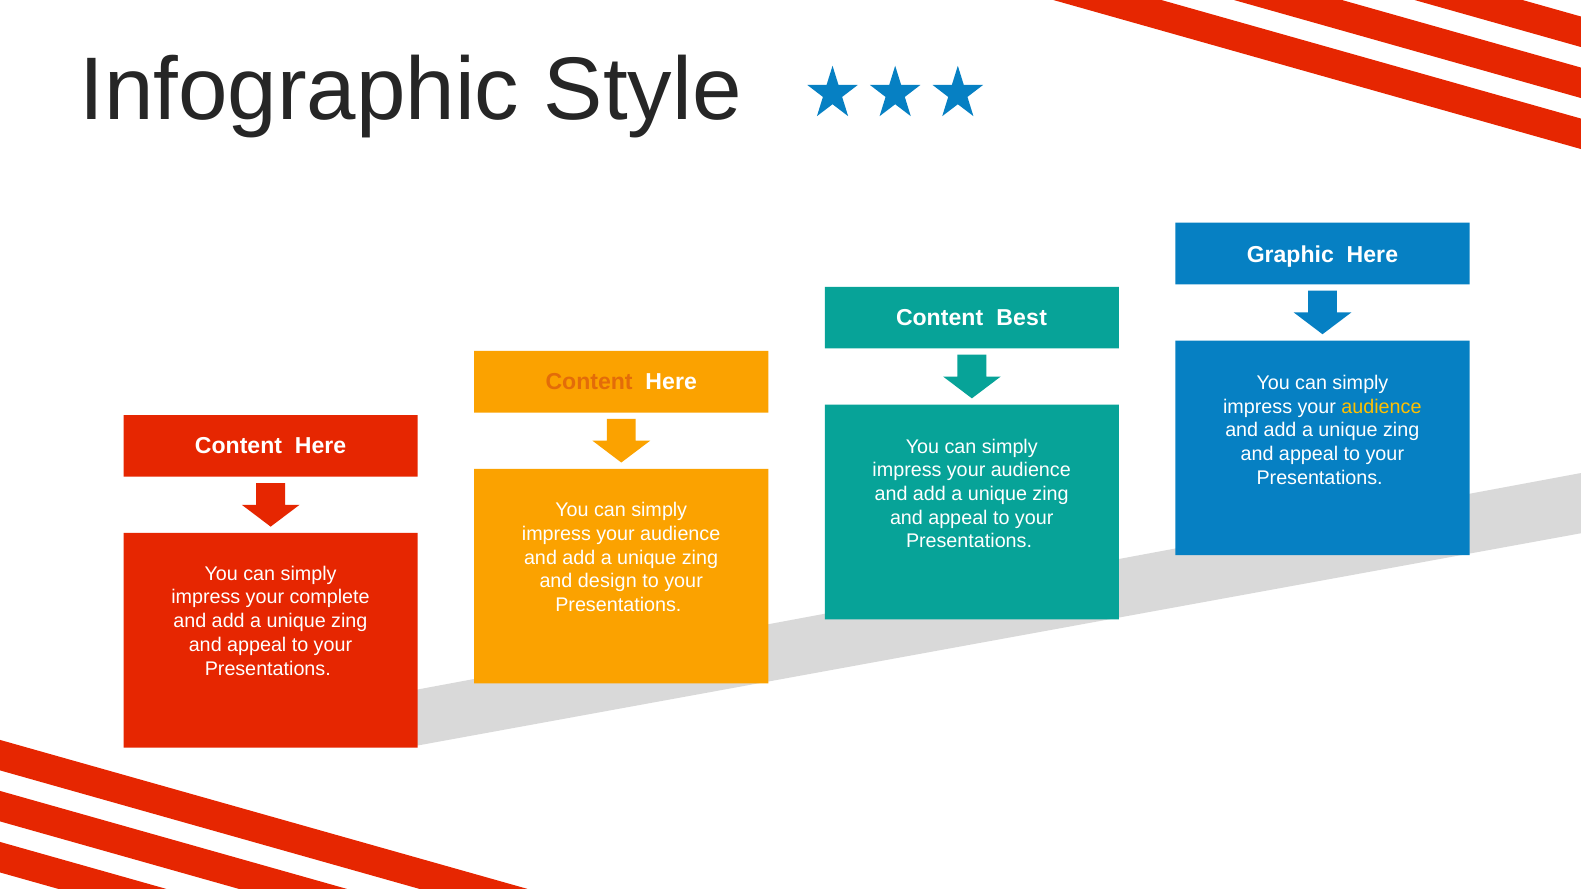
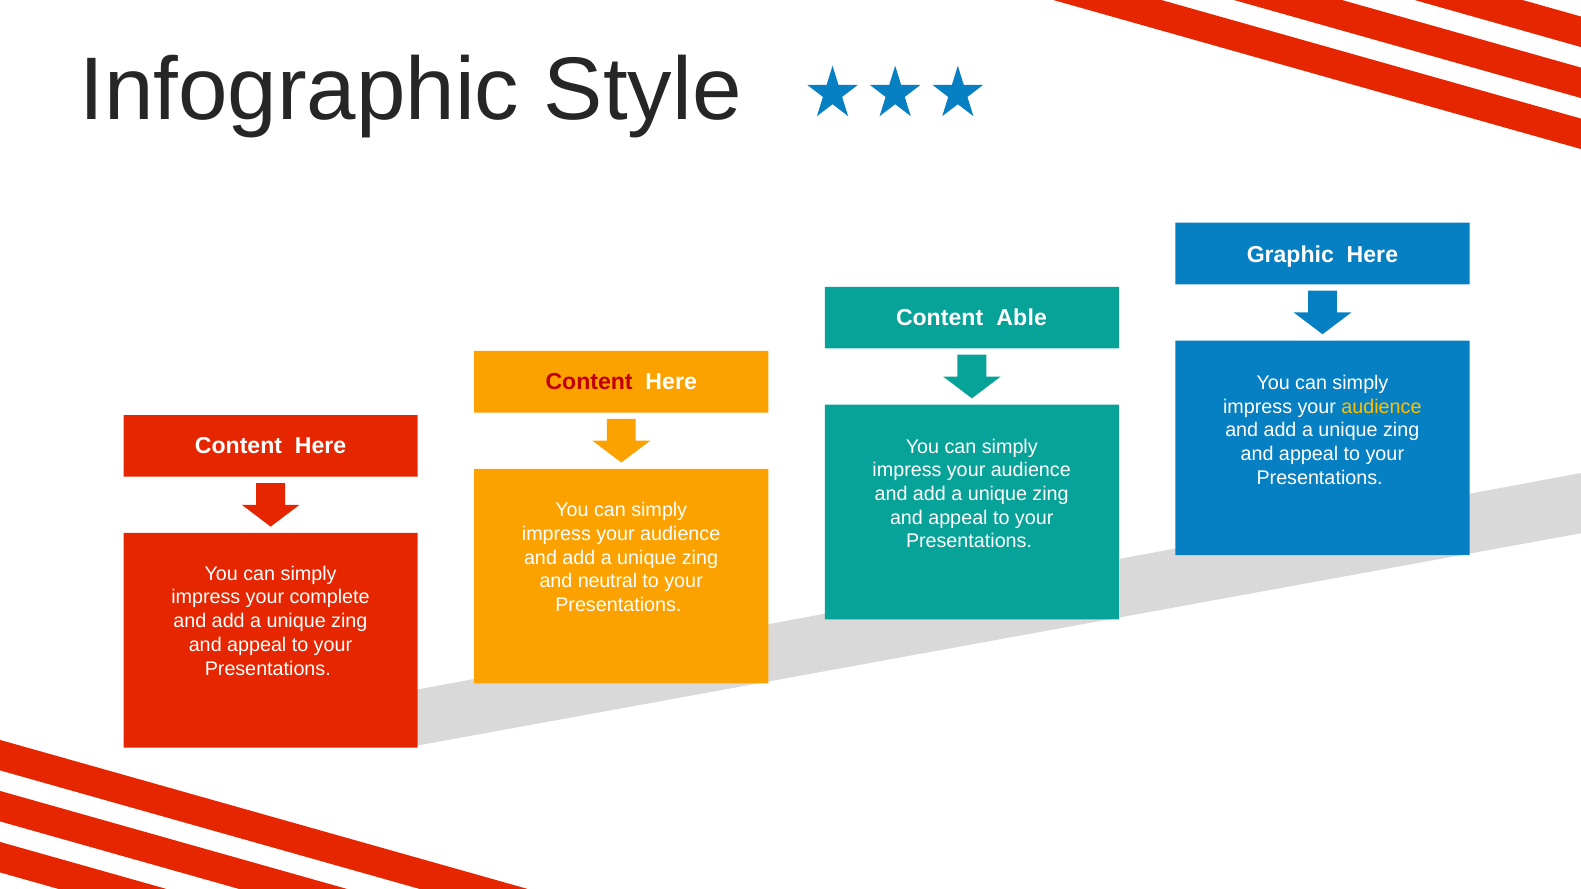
Best: Best -> Able
Content at (589, 382) colour: orange -> red
design: design -> neutral
